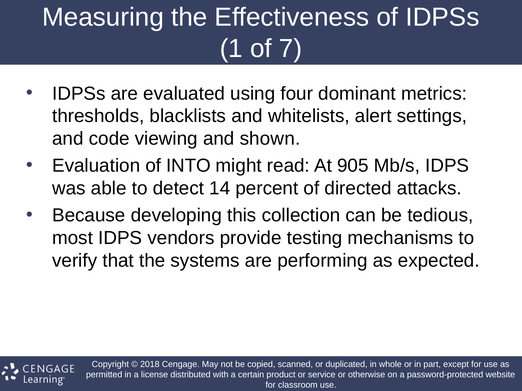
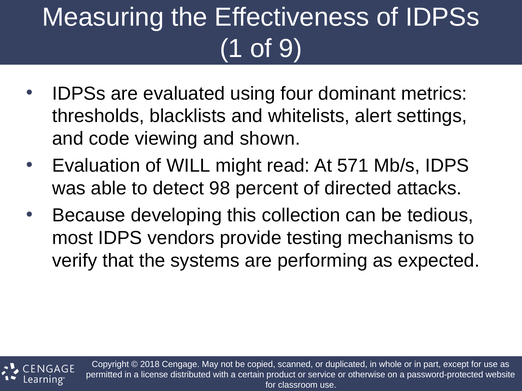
7: 7 -> 9
INTO: INTO -> WILL
905: 905 -> 571
14: 14 -> 98
